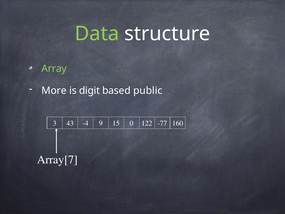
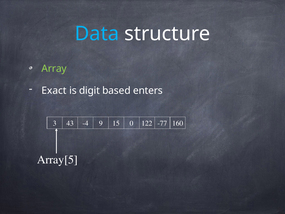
Data colour: light green -> light blue
More: More -> Exact
public: public -> enters
Array[7: Array[7 -> Array[5
